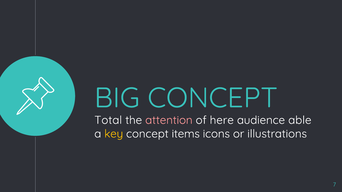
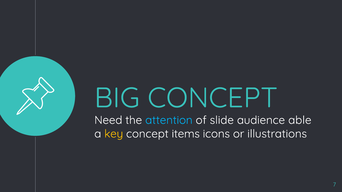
Total: Total -> Need
attention colour: pink -> light blue
here: here -> slide
